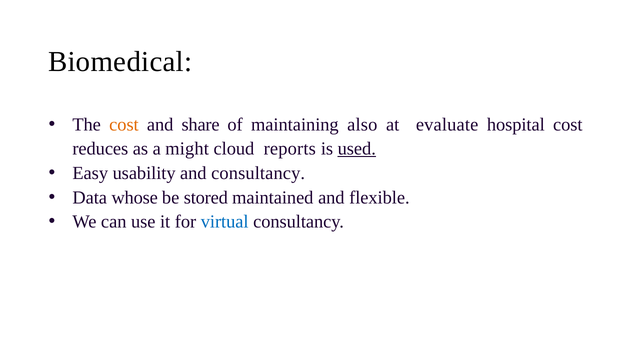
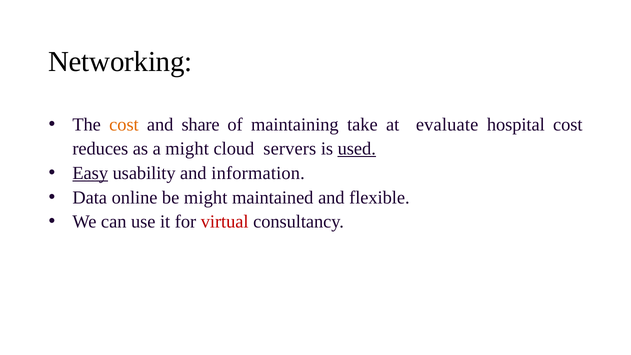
Biomedical: Biomedical -> Networking
also: also -> take
reports: reports -> servers
Easy underline: none -> present
and consultancy: consultancy -> information
whose: whose -> online
be stored: stored -> might
virtual colour: blue -> red
